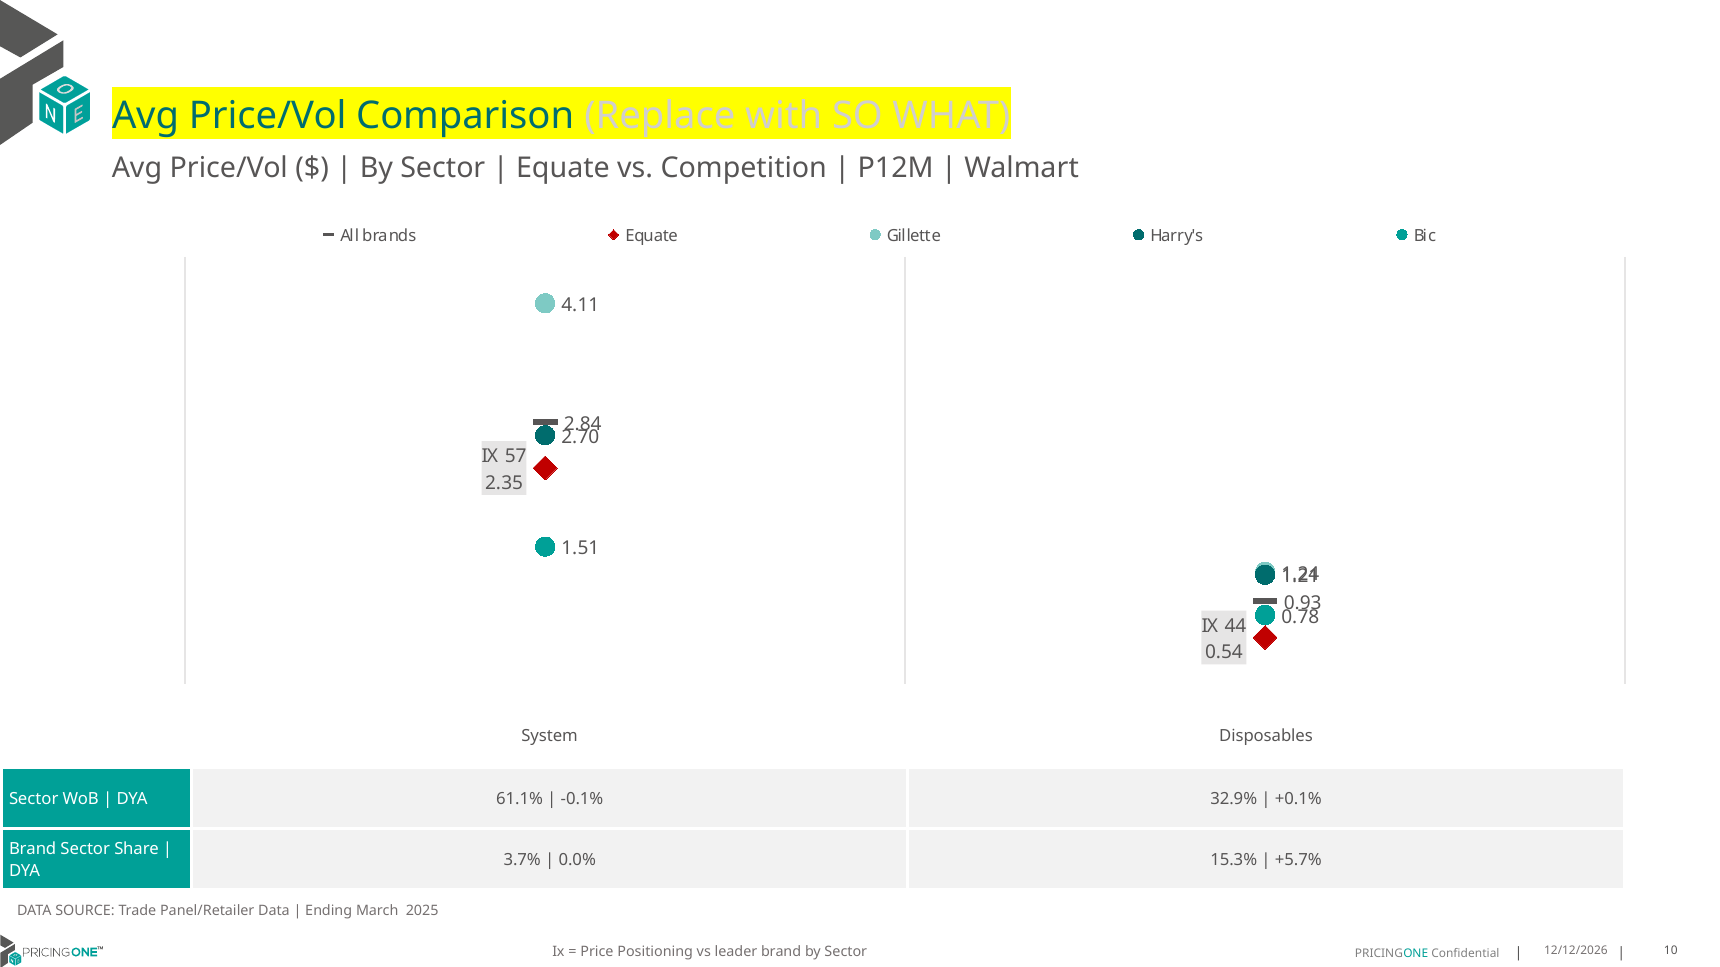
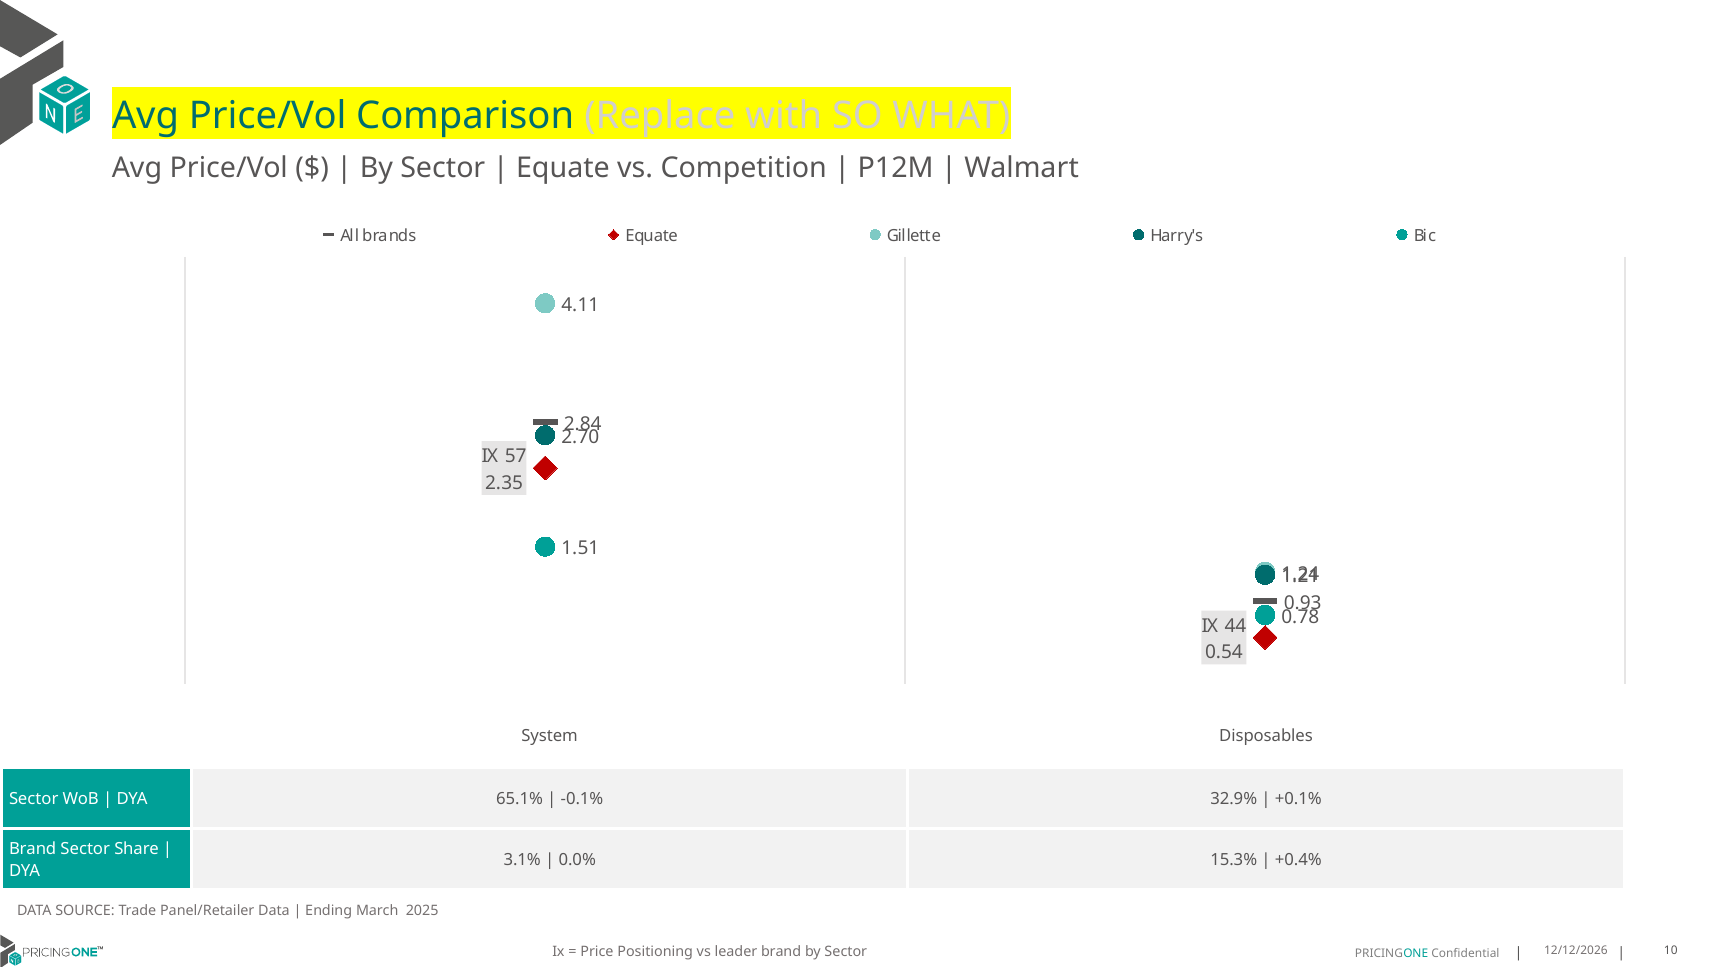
61.1%: 61.1% -> 65.1%
3.7%: 3.7% -> 3.1%
+5.7%: +5.7% -> +0.4%
